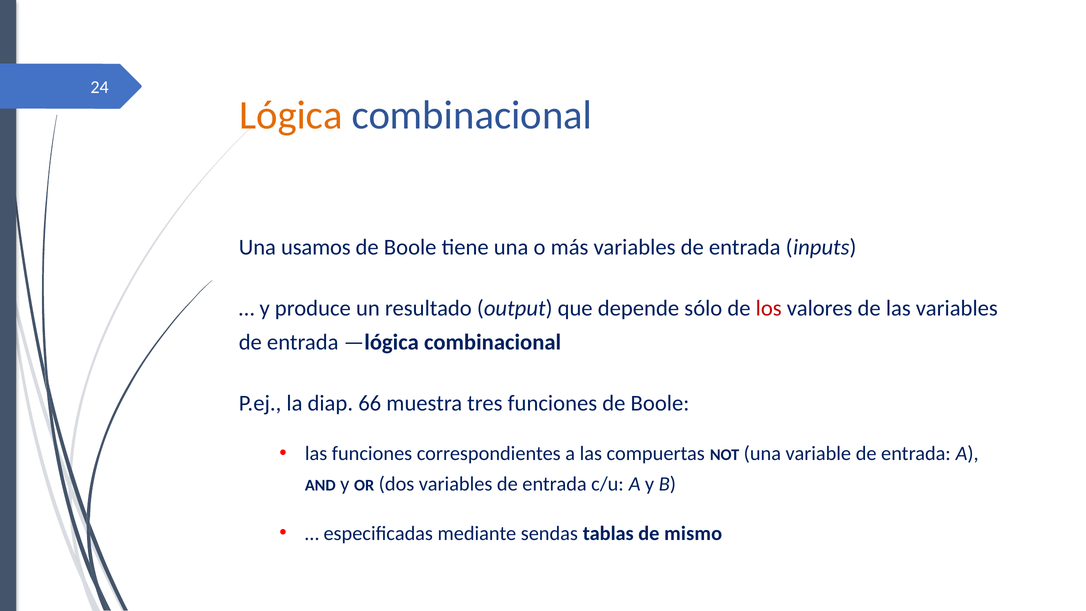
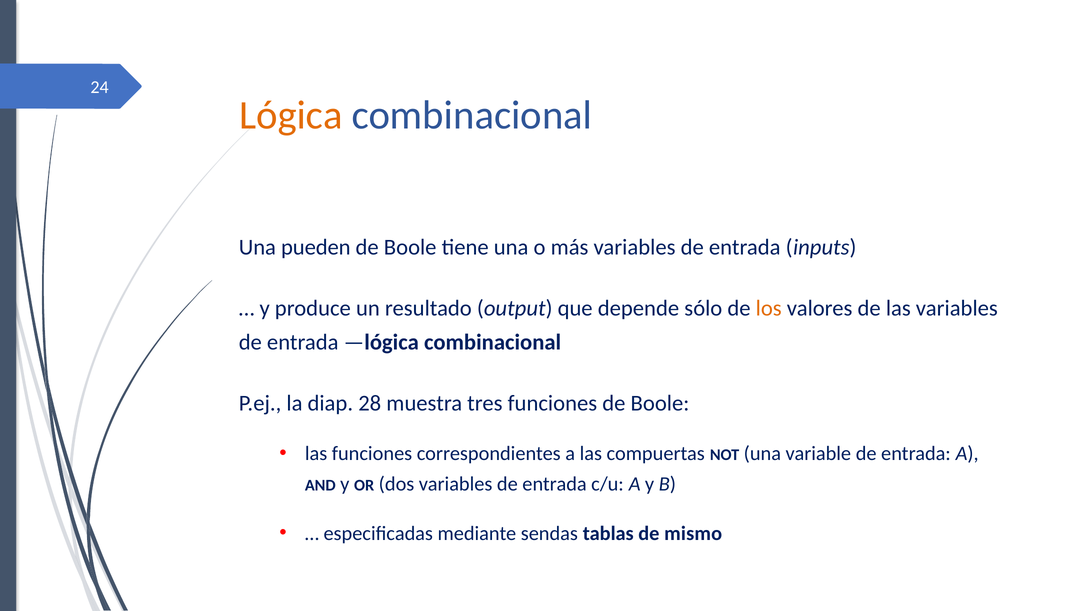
usamos: usamos -> pueden
los colour: red -> orange
66: 66 -> 28
